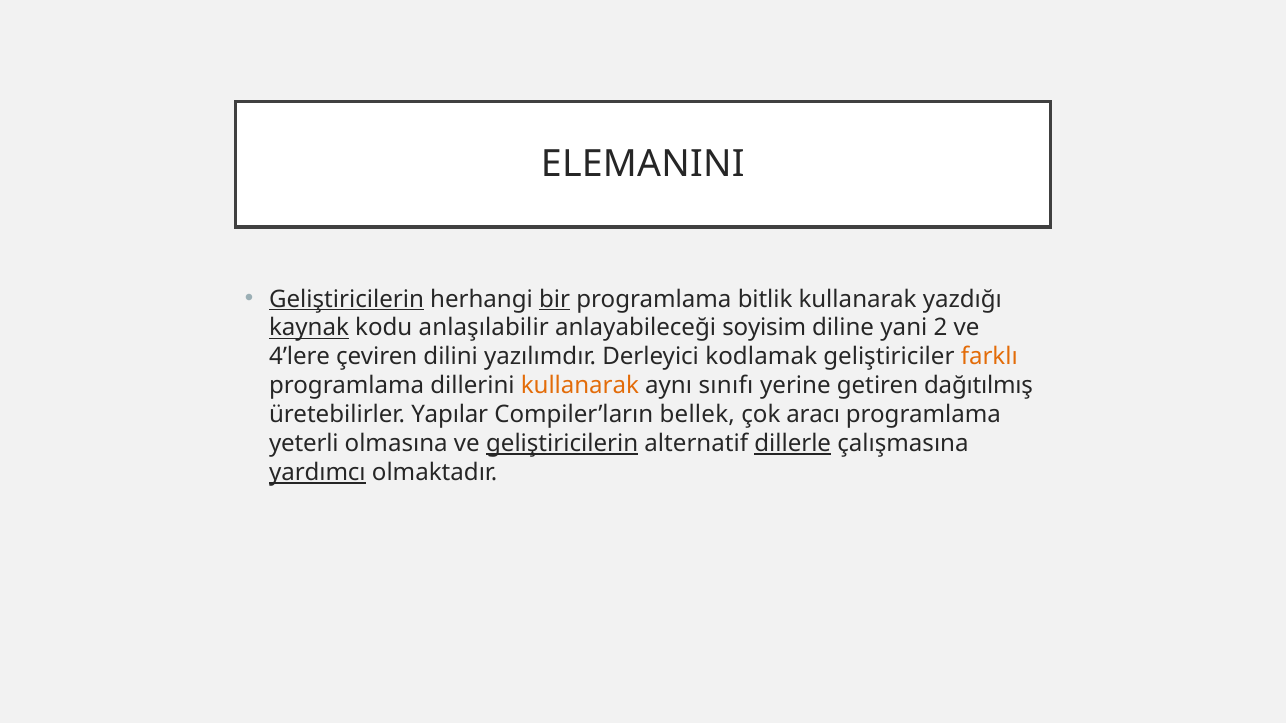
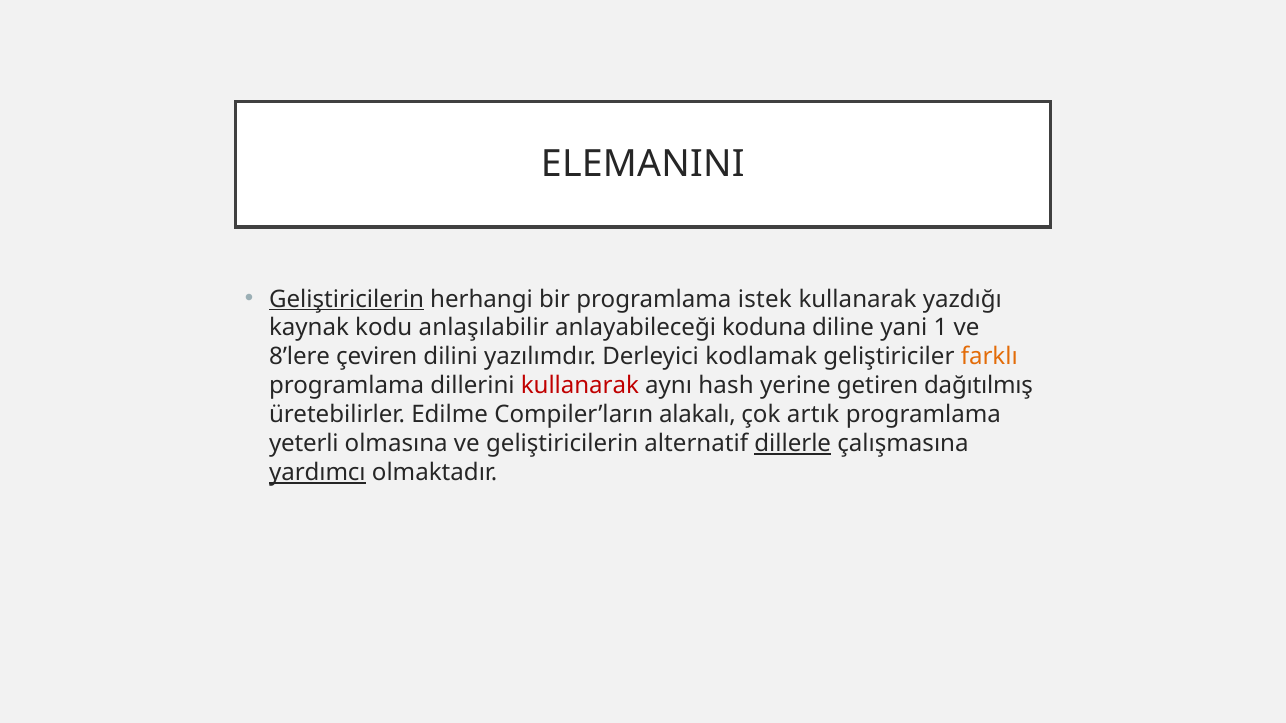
bir underline: present -> none
bitlik: bitlik -> istek
kaynak underline: present -> none
soyisim: soyisim -> koduna
2: 2 -> 1
4’lere: 4’lere -> 8’lere
kullanarak at (580, 386) colour: orange -> red
sınıfı: sınıfı -> hash
Yapılar: Yapılar -> Edilme
bellek: bellek -> alakalı
aracı: aracı -> artık
geliştiricilerin at (562, 444) underline: present -> none
